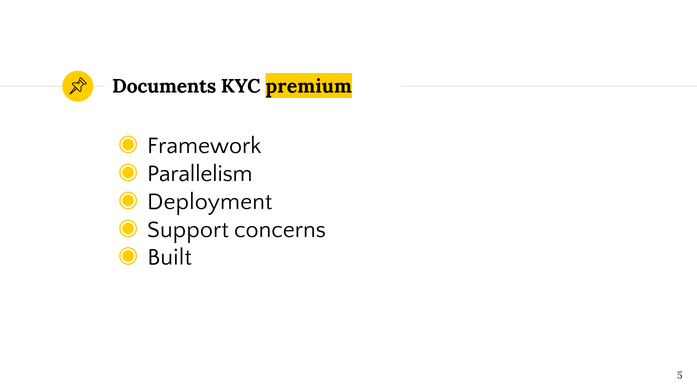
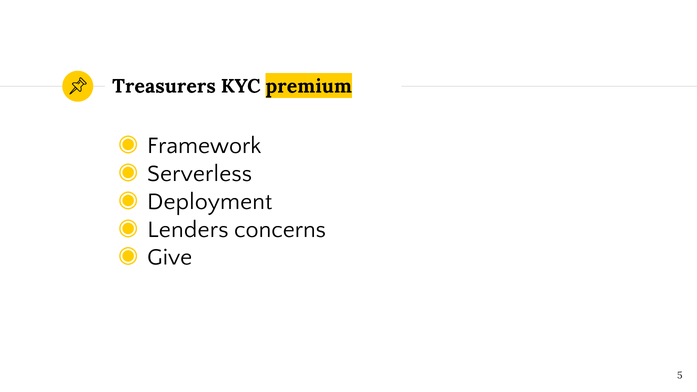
Documents: Documents -> Treasurers
Parallelism: Parallelism -> Serverless
Support: Support -> Lenders
Built: Built -> Give
